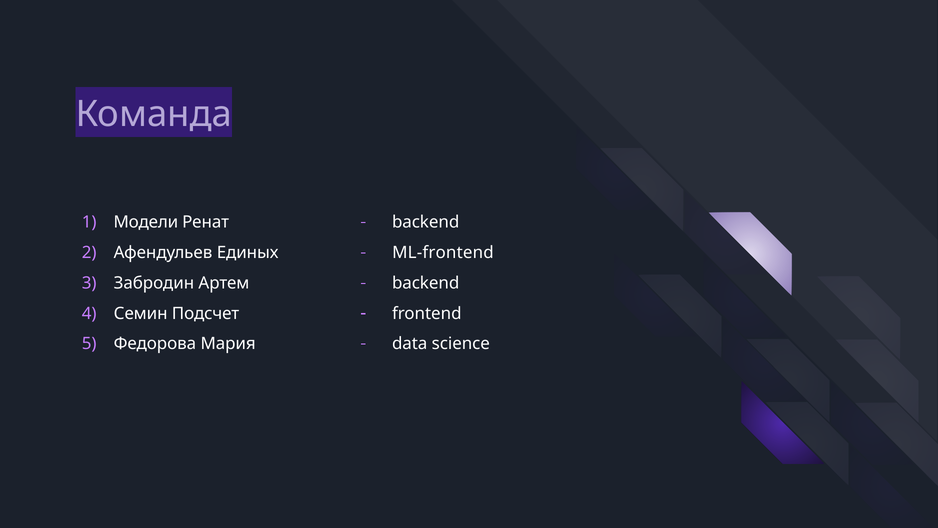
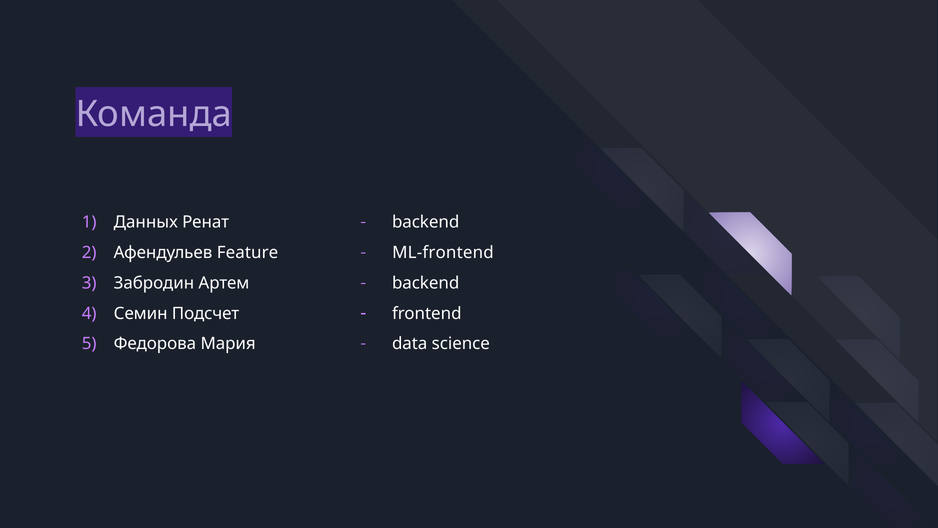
Модели: Модели -> Данных
Единых: Единых -> Feature
